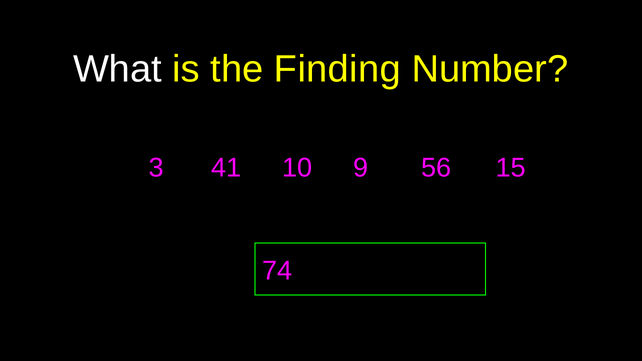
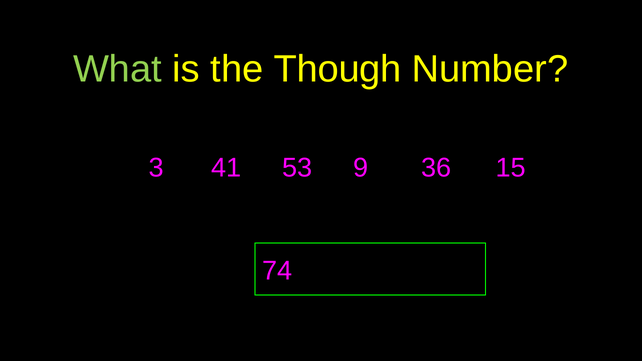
What colour: white -> light green
Finding: Finding -> Though
10: 10 -> 53
56: 56 -> 36
